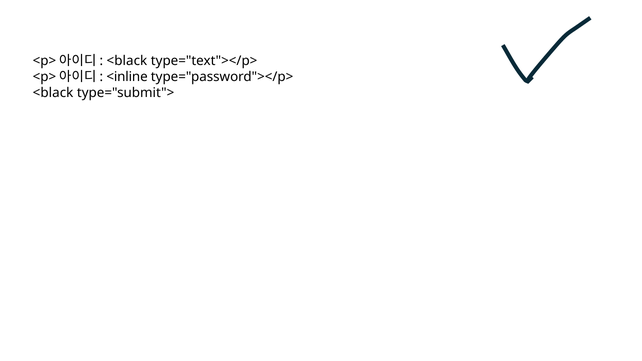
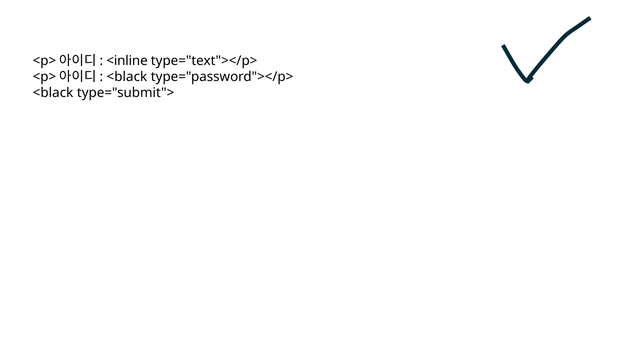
<black at (127, 61): <black -> <inline
<inline at (127, 77): <inline -> <black
